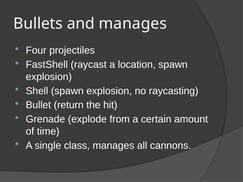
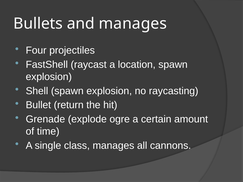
from: from -> ogre
